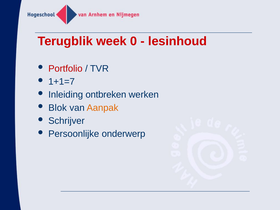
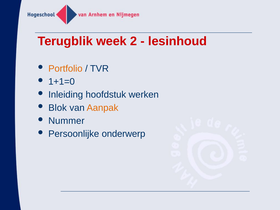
0: 0 -> 2
Portfolio colour: red -> orange
1+1=7: 1+1=7 -> 1+1=0
ontbreken: ontbreken -> hoofdstuk
Schrijver: Schrijver -> Nummer
